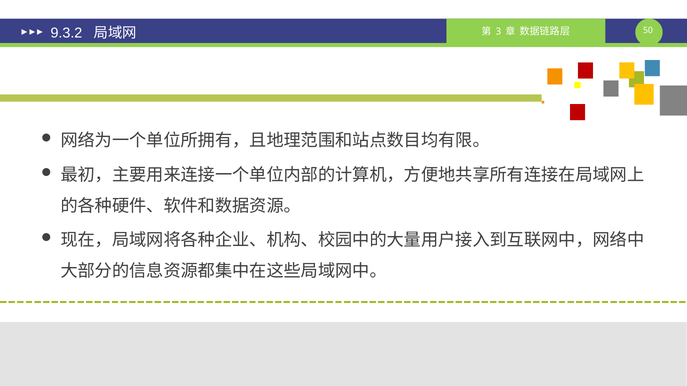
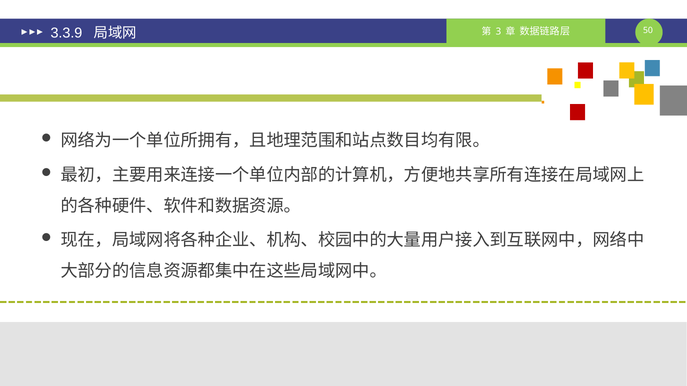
9.3.2: 9.3.2 -> 3.3.9
